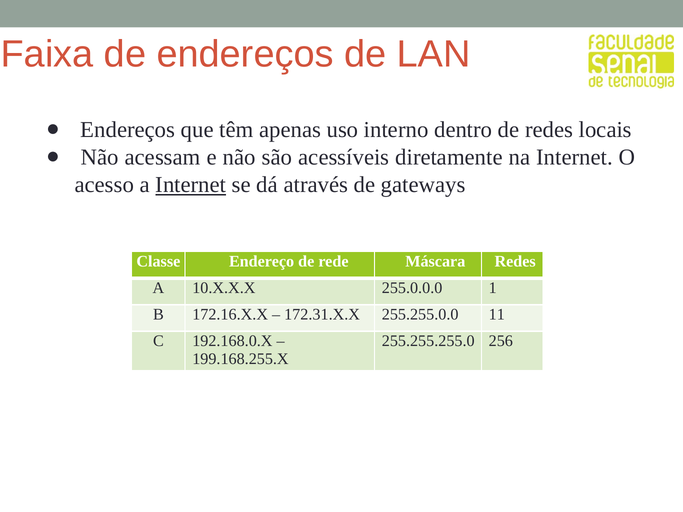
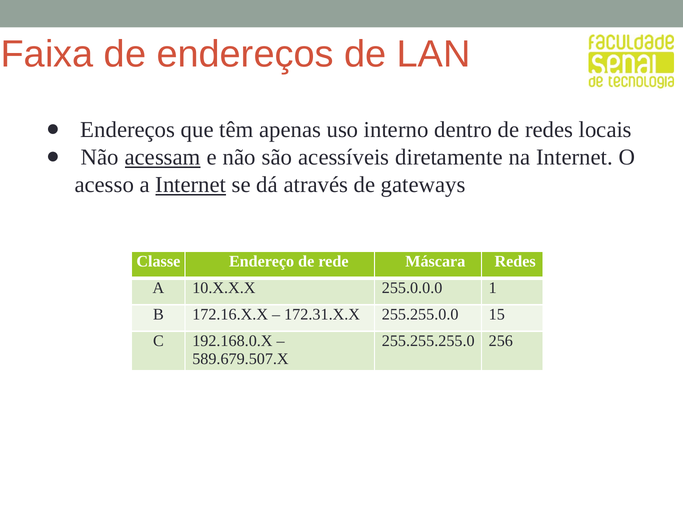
acessam underline: none -> present
11: 11 -> 15
199.168.255.X: 199.168.255.X -> 589.679.507.X
